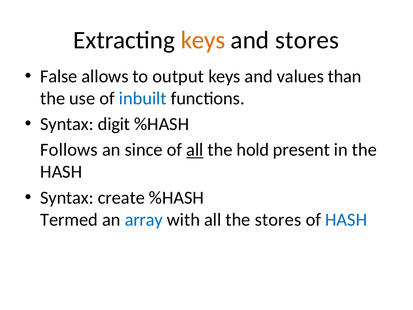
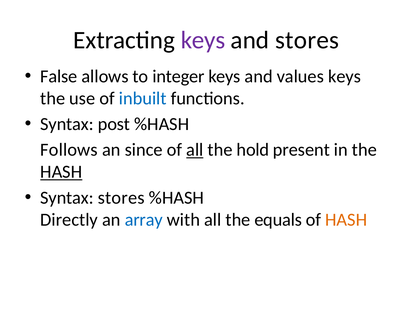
keys at (203, 40) colour: orange -> purple
output: output -> integer
values than: than -> keys
digit: digit -> post
HASH at (61, 172) underline: none -> present
Syntax create: create -> stores
Termed: Termed -> Directly
the stores: stores -> equals
HASH at (346, 220) colour: blue -> orange
